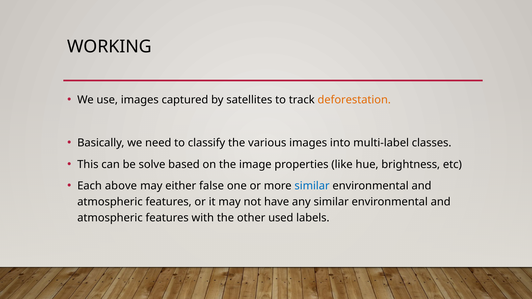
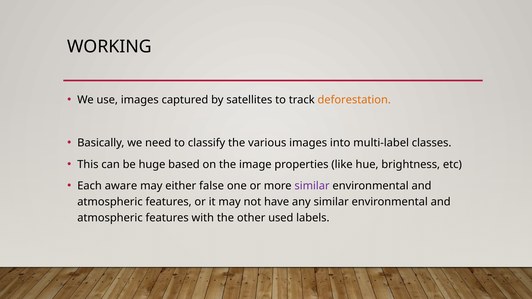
solve: solve -> huge
above: above -> aware
similar at (312, 186) colour: blue -> purple
